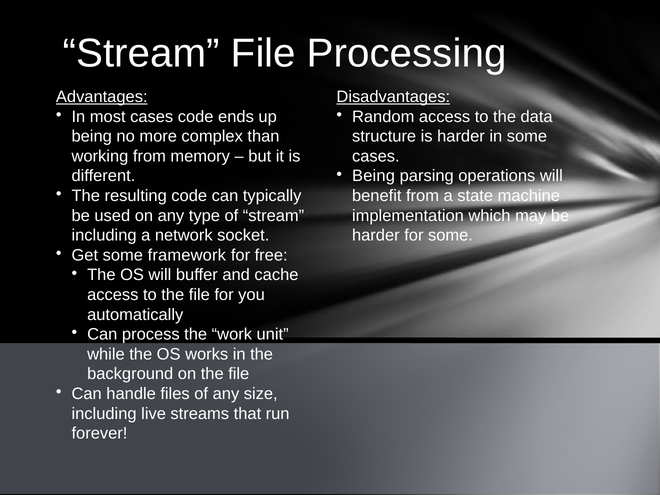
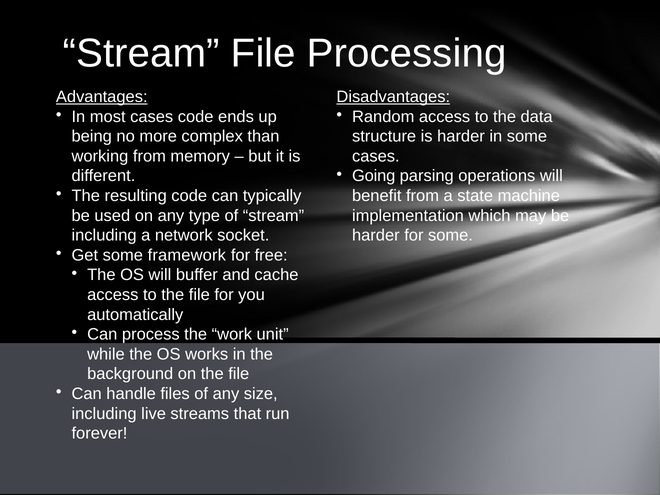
Being at (374, 176): Being -> Going
